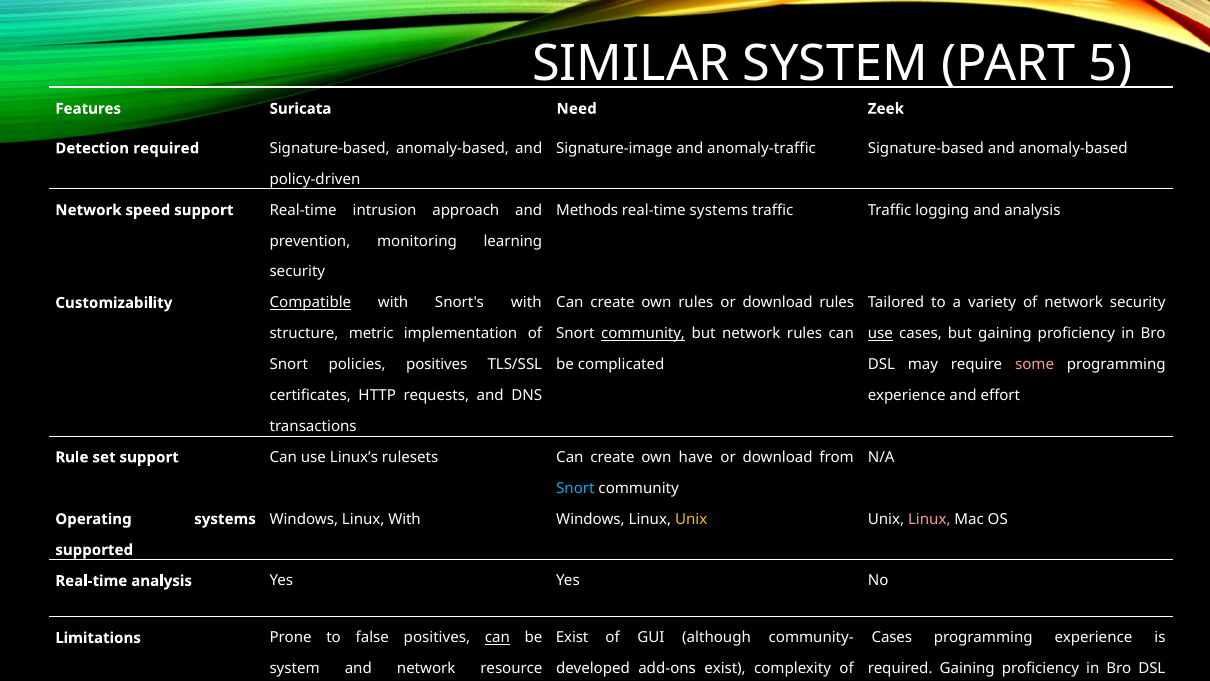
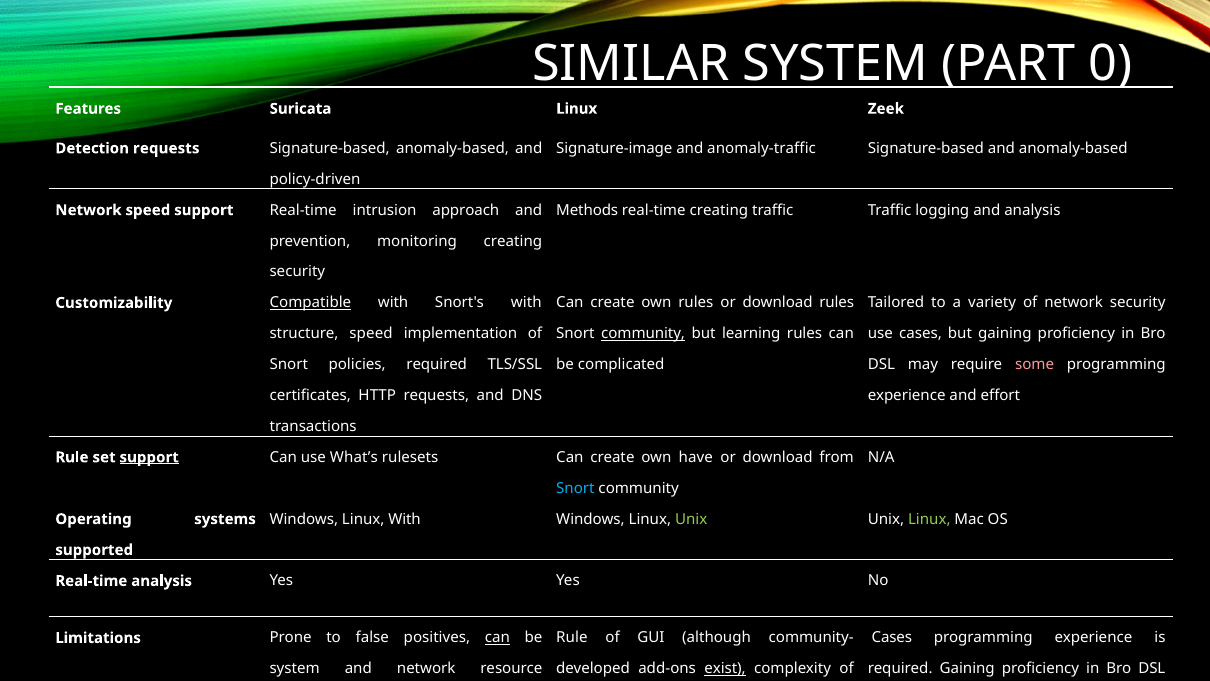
5: 5 -> 0
Suricata Need: Need -> Linux
Detection required: required -> requests
real-time systems: systems -> creating
monitoring learning: learning -> creating
structure metric: metric -> speed
but network: network -> learning
use at (880, 334) underline: present -> none
policies positives: positives -> required
support at (149, 457) underline: none -> present
Linux’s: Linux’s -> What’s
Unix at (691, 519) colour: yellow -> light green
Linux at (929, 519) colour: pink -> light green
Exist at (572, 638): Exist -> Rule
exist at (725, 668) underline: none -> present
